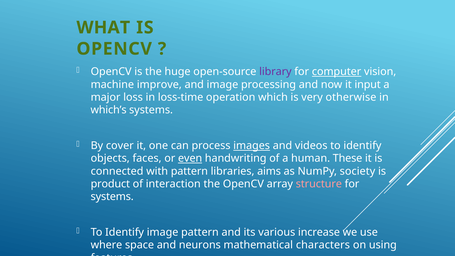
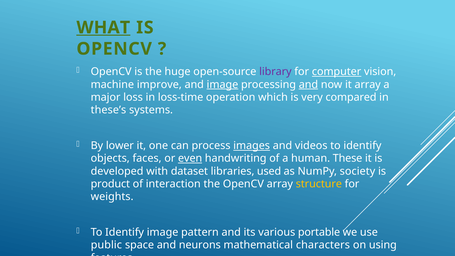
WHAT underline: none -> present
image at (222, 84) underline: none -> present
and at (308, 84) underline: none -> present
it input: input -> array
otherwise: otherwise -> compared
which’s: which’s -> these’s
cover: cover -> lower
connected: connected -> developed
with pattern: pattern -> dataset
aims: aims -> used
structure colour: pink -> yellow
systems at (112, 197): systems -> weights
increase: increase -> portable
where: where -> public
